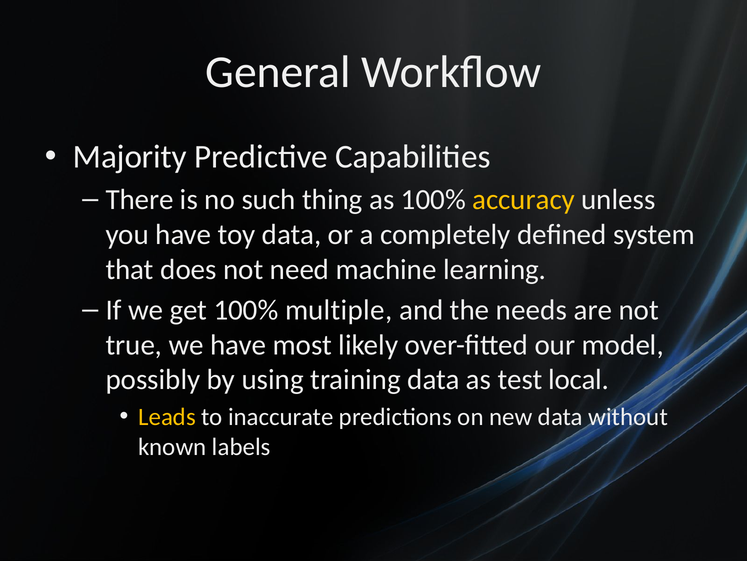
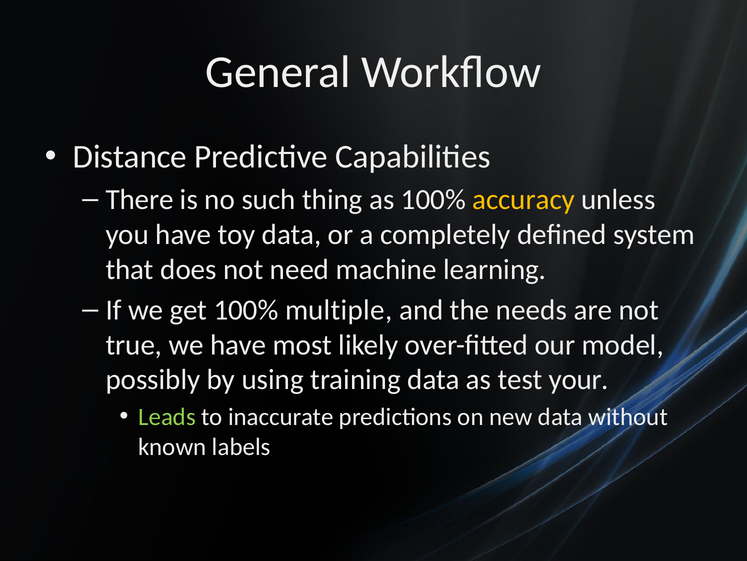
Majority: Majority -> Distance
local: local -> your
Leads colour: yellow -> light green
